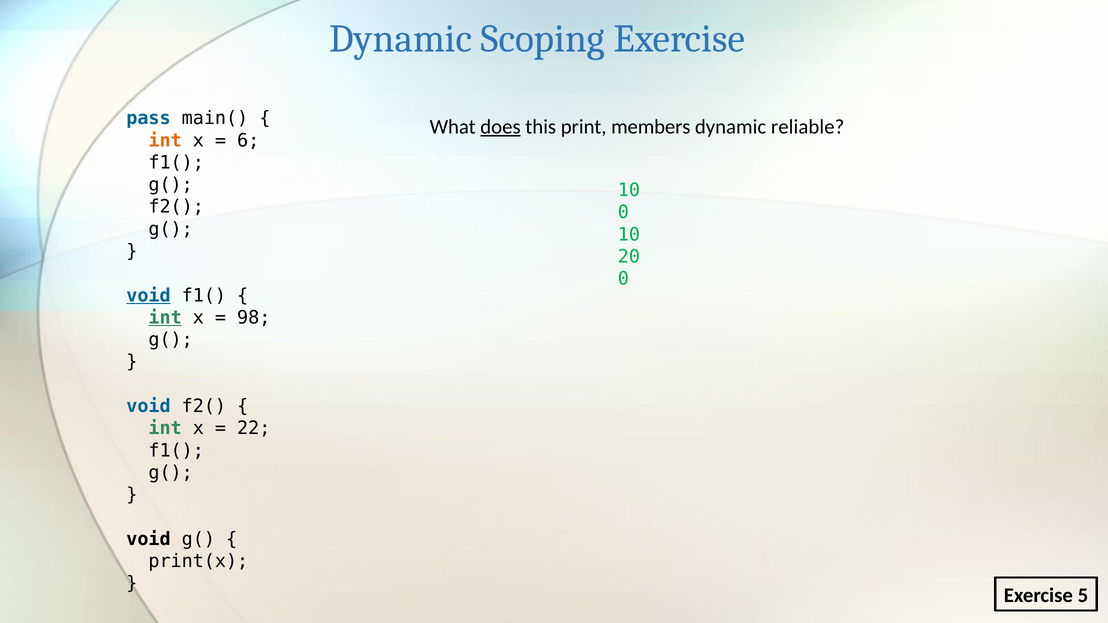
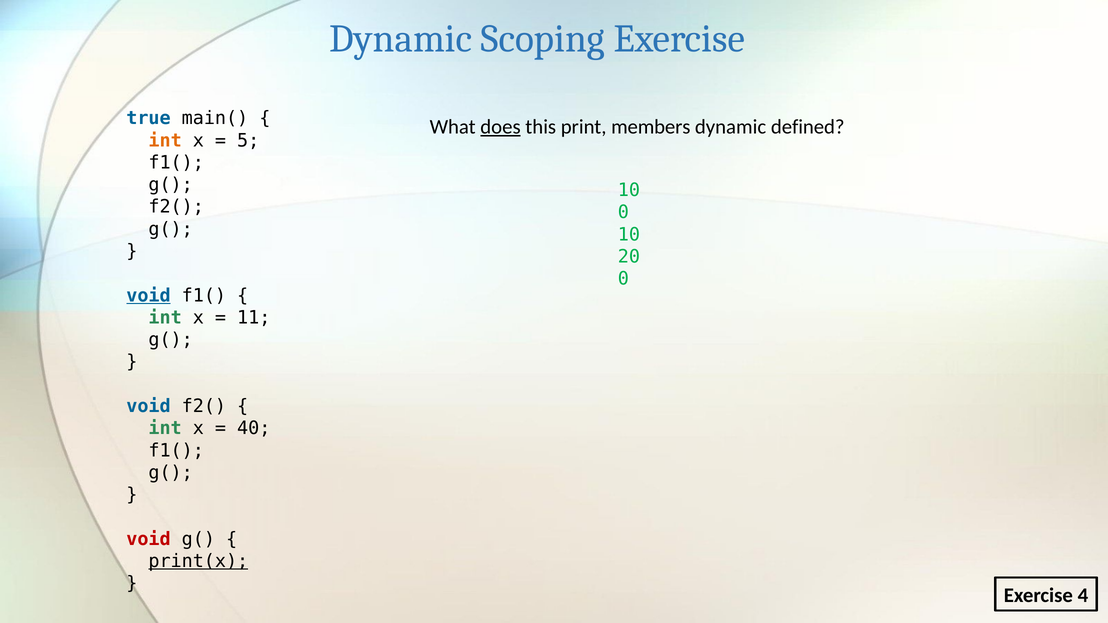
pass: pass -> true
reliable: reliable -> defined
6: 6 -> 5
int at (165, 318) underline: present -> none
98: 98 -> 11
22: 22 -> 40
void at (148, 539) colour: black -> red
print(x underline: none -> present
5: 5 -> 4
